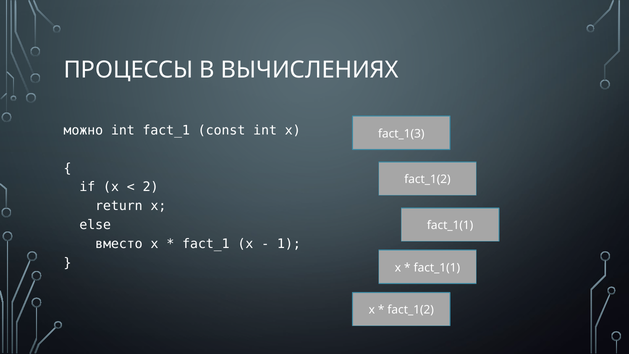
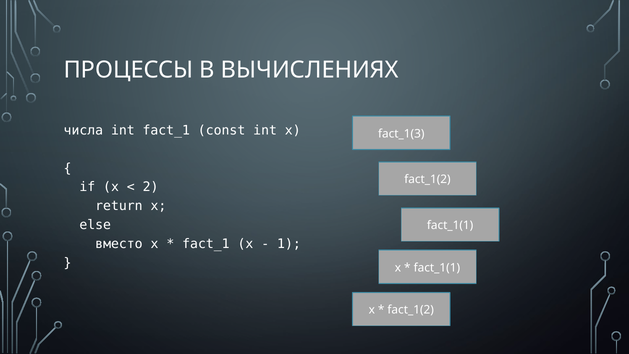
можно: можно -> числа
